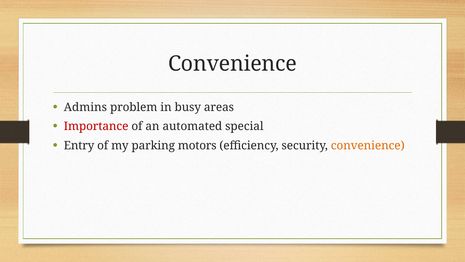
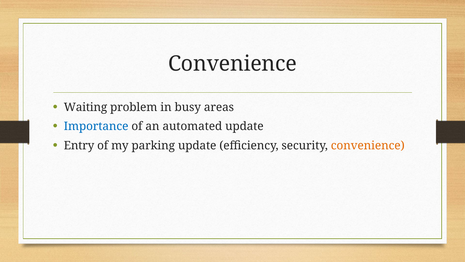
Admins: Admins -> Waiting
Importance colour: red -> blue
automated special: special -> update
parking motors: motors -> update
